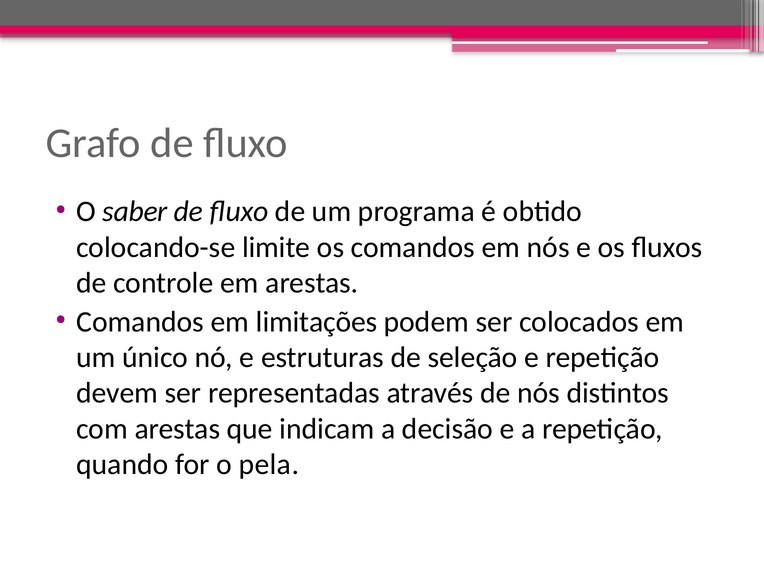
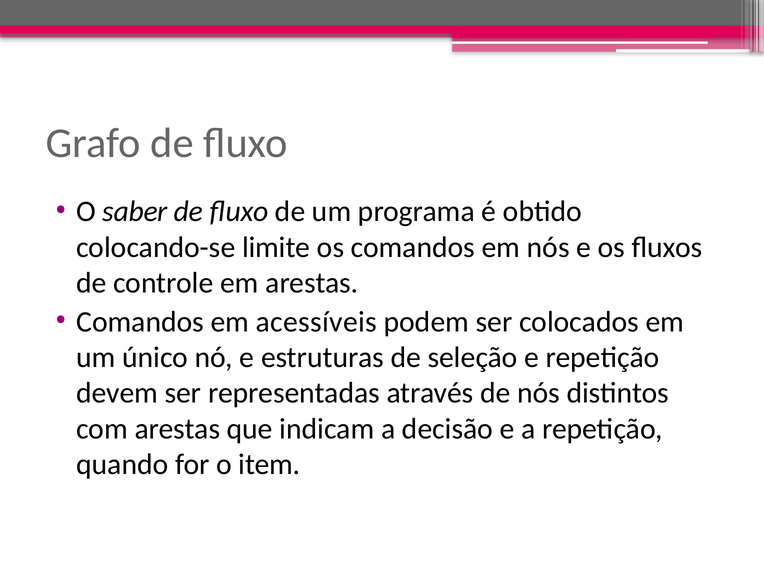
limitações: limitações -> acessíveis
pela: pela -> item
